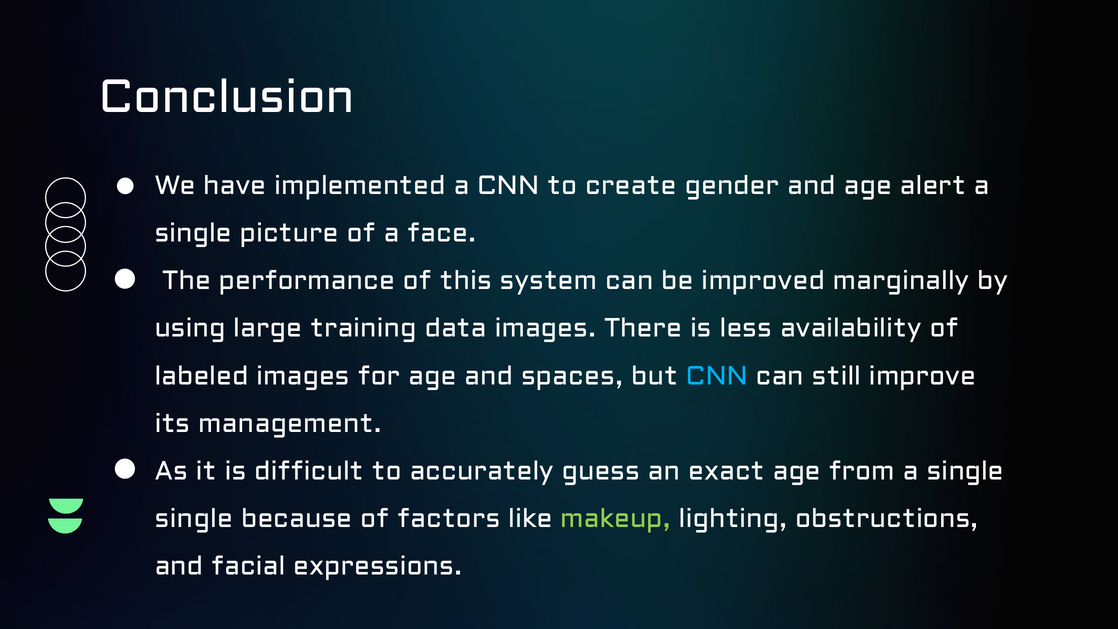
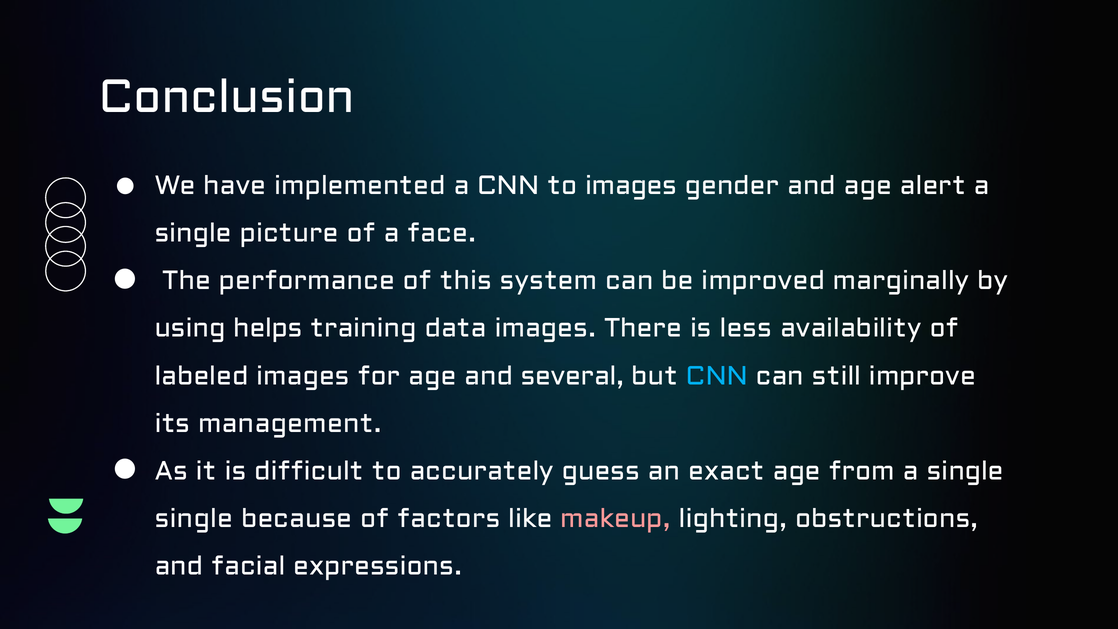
to create: create -> images
large: large -> helps
spaces: spaces -> several
makeup colour: light green -> pink
